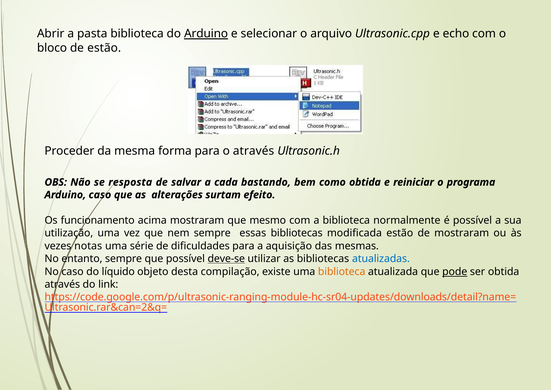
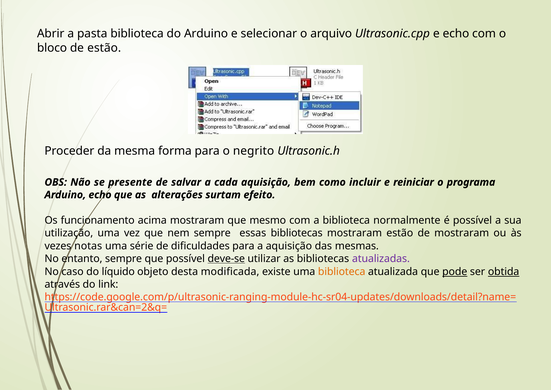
Arduino at (206, 34) underline: present -> none
o através: através -> negrito
resposta: resposta -> presente
cada bastando: bastando -> aquisição
como obtida: obtida -> incluir
Arduino caso: caso -> echo
bibliotecas modificada: modificada -> mostraram
atualizadas colour: blue -> purple
compilação: compilação -> modificada
obtida at (504, 272) underline: none -> present
